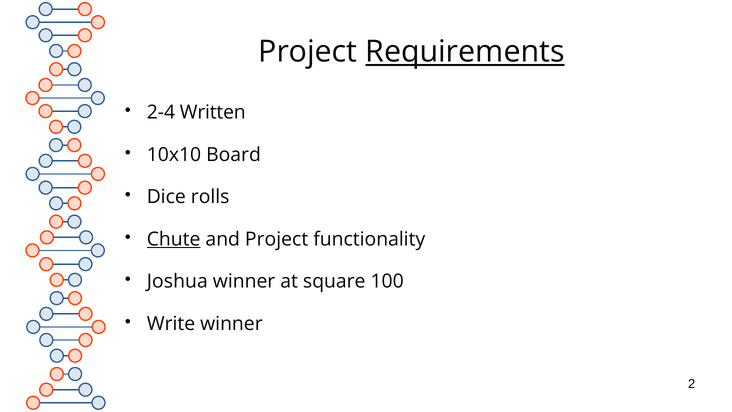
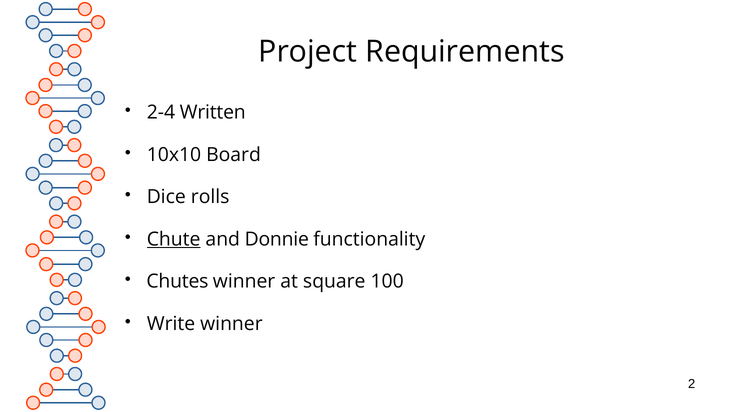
Requirements underline: present -> none
and Project: Project -> Donnie
Joshua: Joshua -> Chutes
